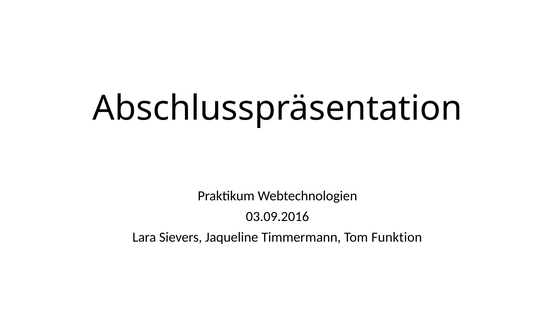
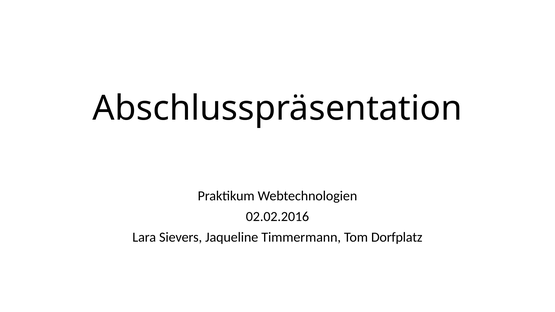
03.09.2016: 03.09.2016 -> 02.02.2016
Funktion: Funktion -> Dorfplatz
